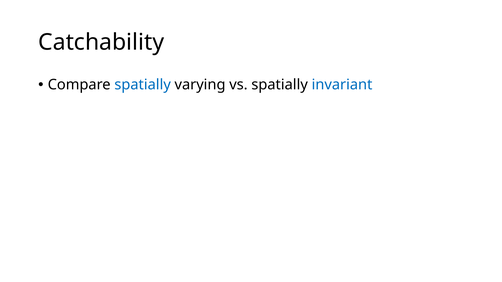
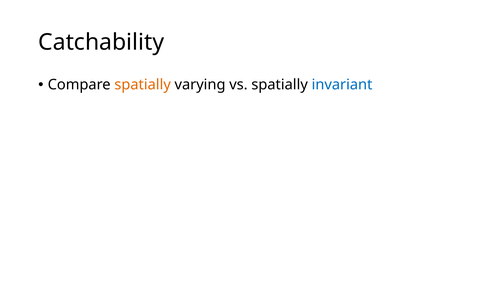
spatially at (143, 85) colour: blue -> orange
